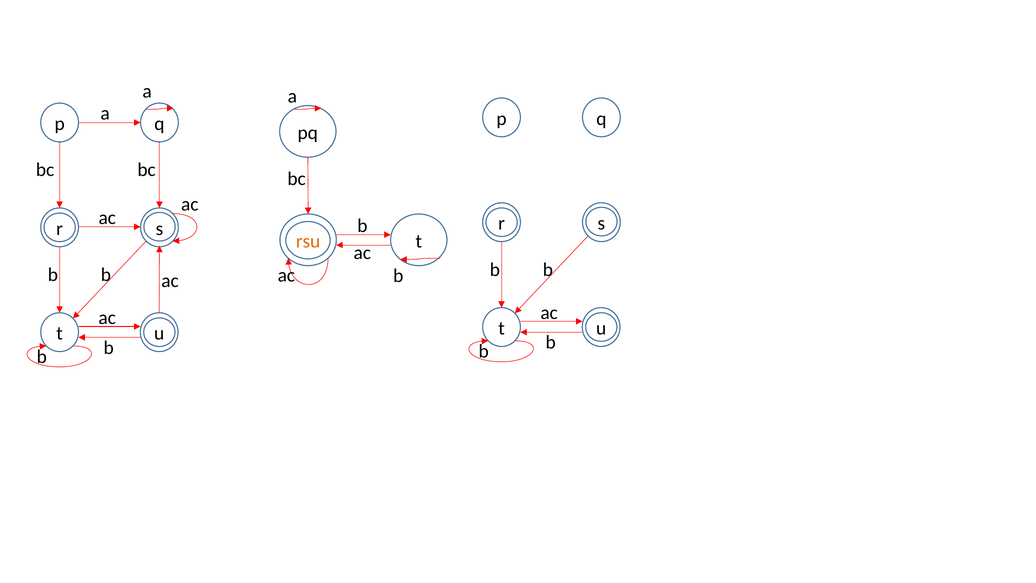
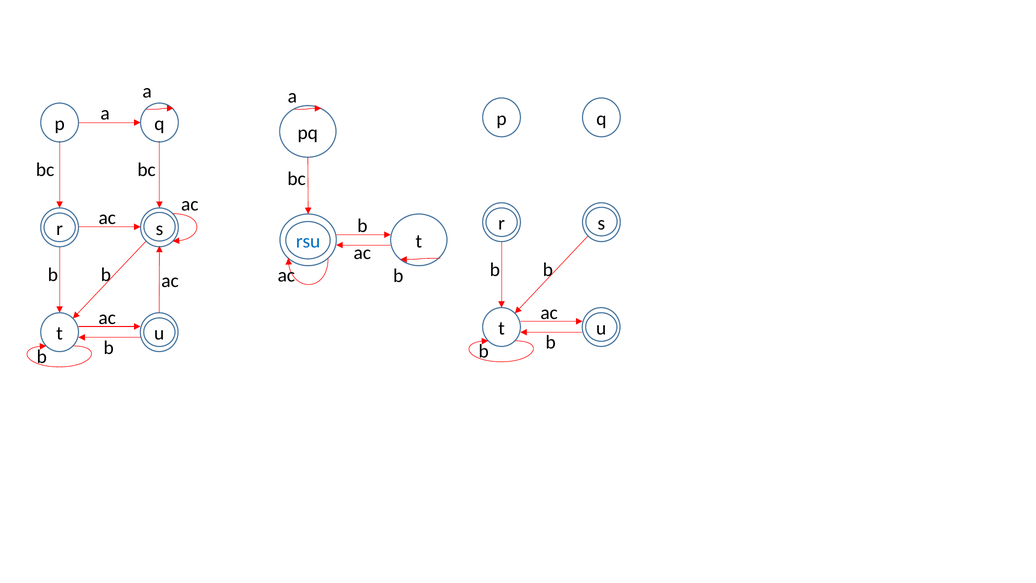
rsu colour: orange -> blue
